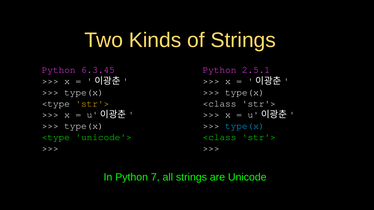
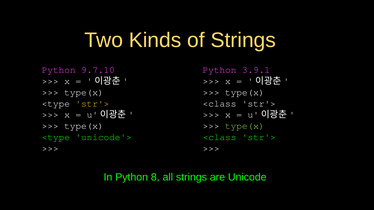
6.3.45: 6.3.45 -> 9.7.10
2.5.1: 2.5.1 -> 3.9.1
type(x at (245, 126) colour: light blue -> light green
7: 7 -> 8
